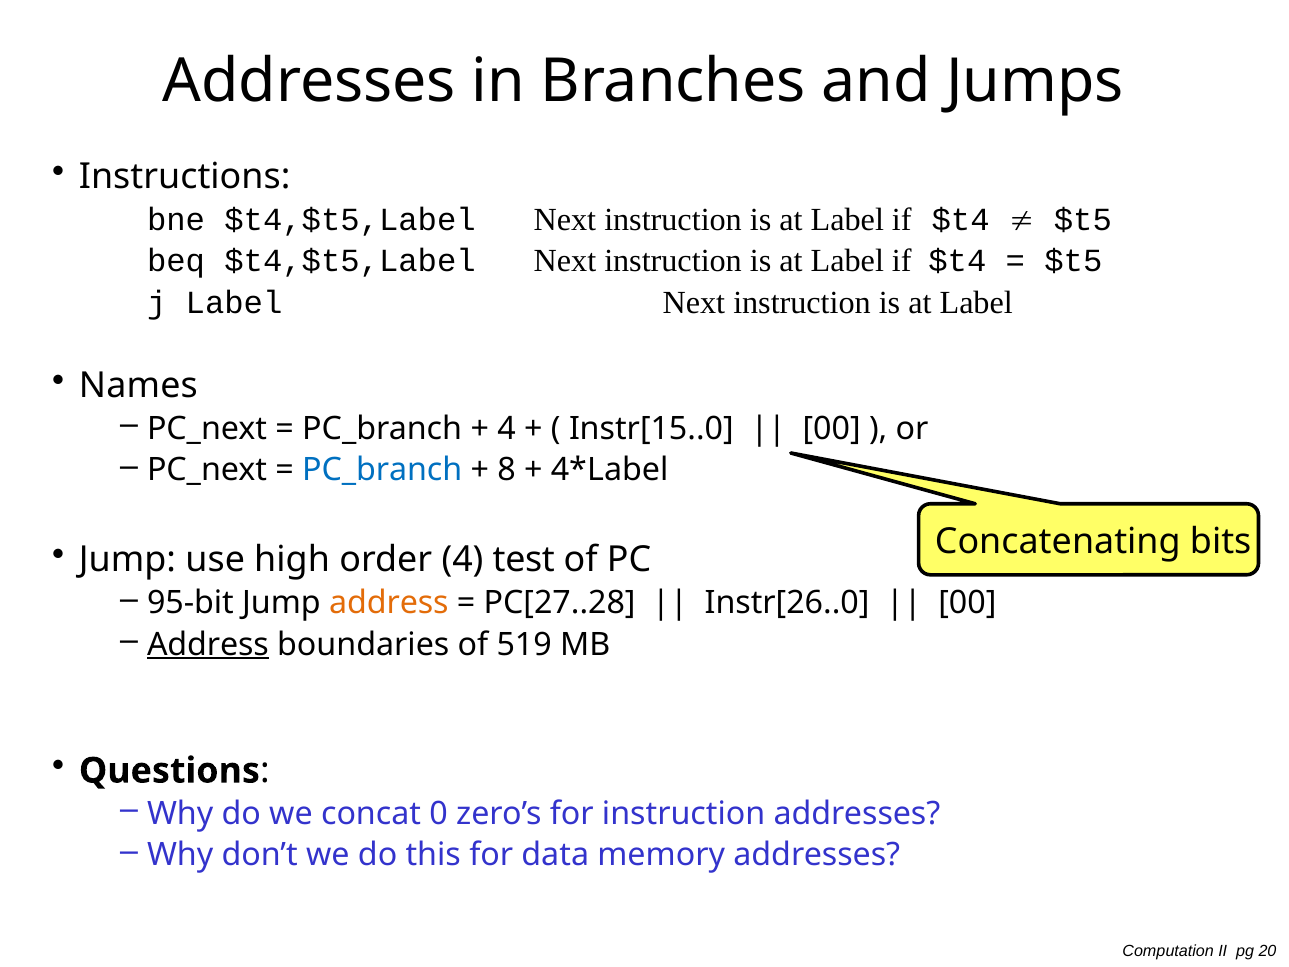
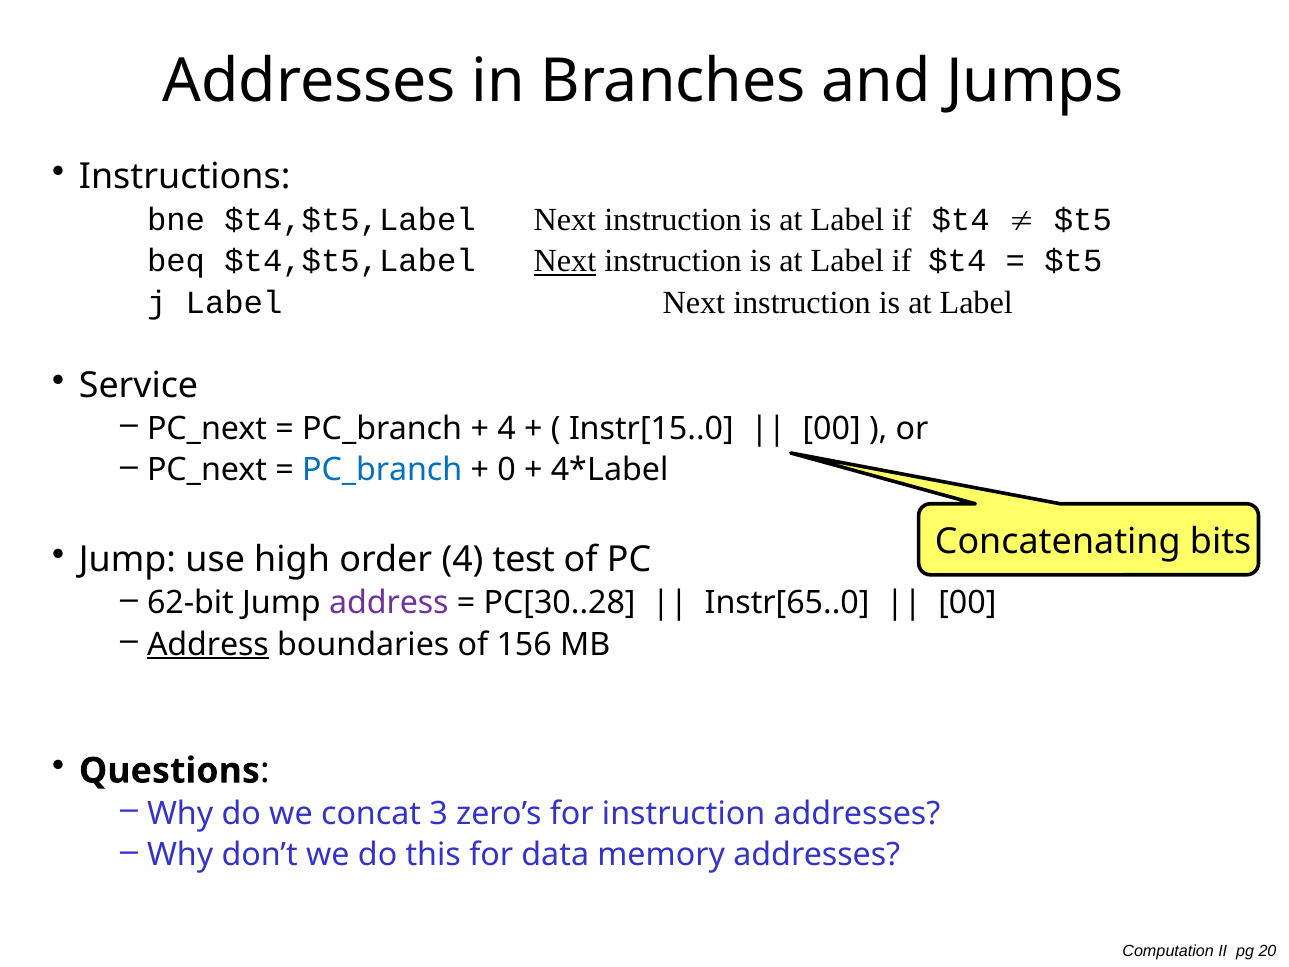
Next at (565, 261) underline: none -> present
Names: Names -> Service
8: 8 -> 0
95-bit: 95-bit -> 62-bit
address at (389, 603) colour: orange -> purple
PC[27..28: PC[27..28 -> PC[30..28
Instr[26..0: Instr[26..0 -> Instr[65..0
519: 519 -> 156
0: 0 -> 3
